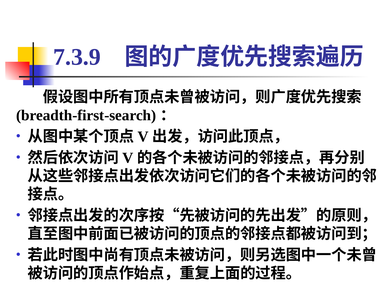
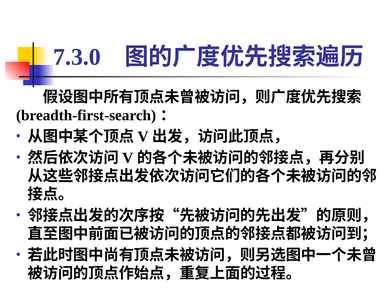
7.3.9: 7.3.9 -> 7.3.0
